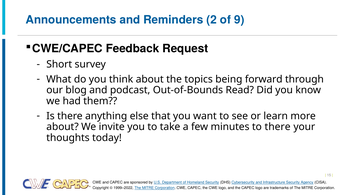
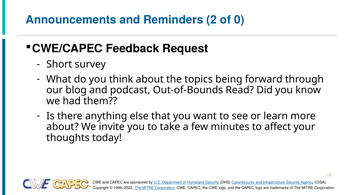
9: 9 -> 0
to there: there -> affect
